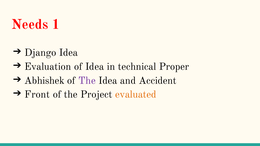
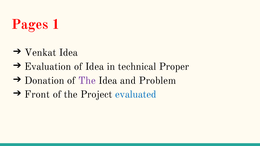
Needs: Needs -> Pages
Django: Django -> Venkat
Abhishek: Abhishek -> Donation
Accident: Accident -> Problem
evaluated colour: orange -> blue
